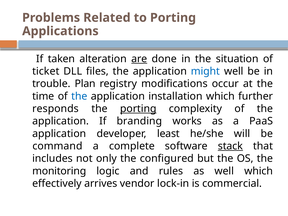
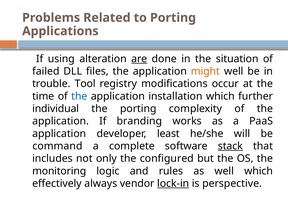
taken: taken -> using
ticket: ticket -> failed
might colour: blue -> orange
Plan: Plan -> Tool
responds: responds -> individual
porting at (138, 109) underline: present -> none
arrives: arrives -> always
lock-in underline: none -> present
commercial: commercial -> perspective
